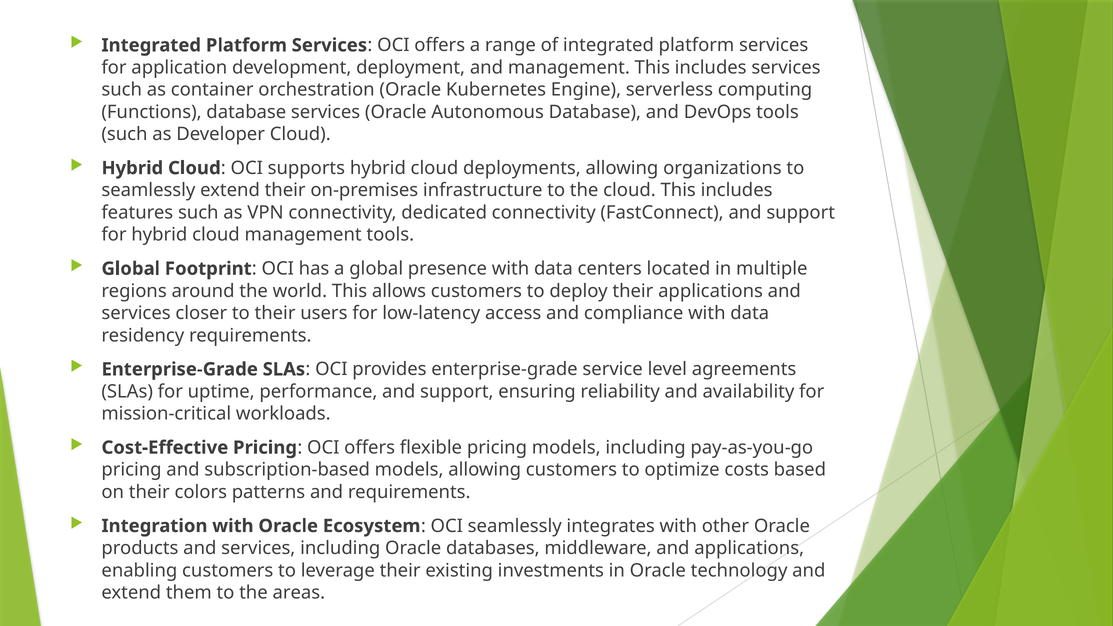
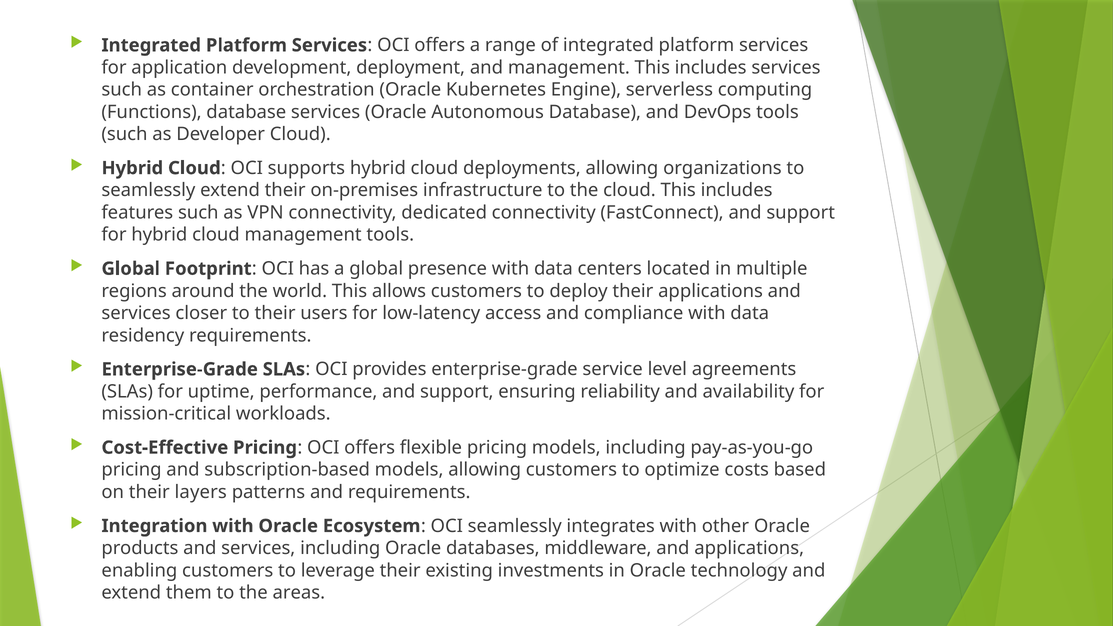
colors: colors -> layers
